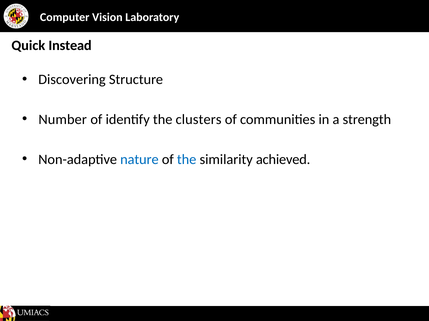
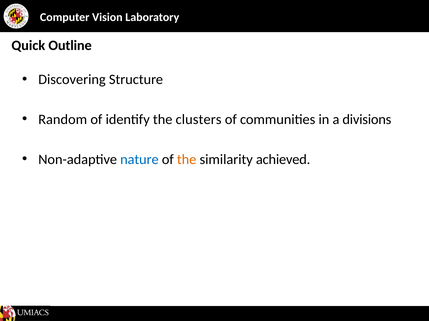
Instead: Instead -> Outline
Number: Number -> Random
strength: strength -> divisions
the at (187, 160) colour: blue -> orange
